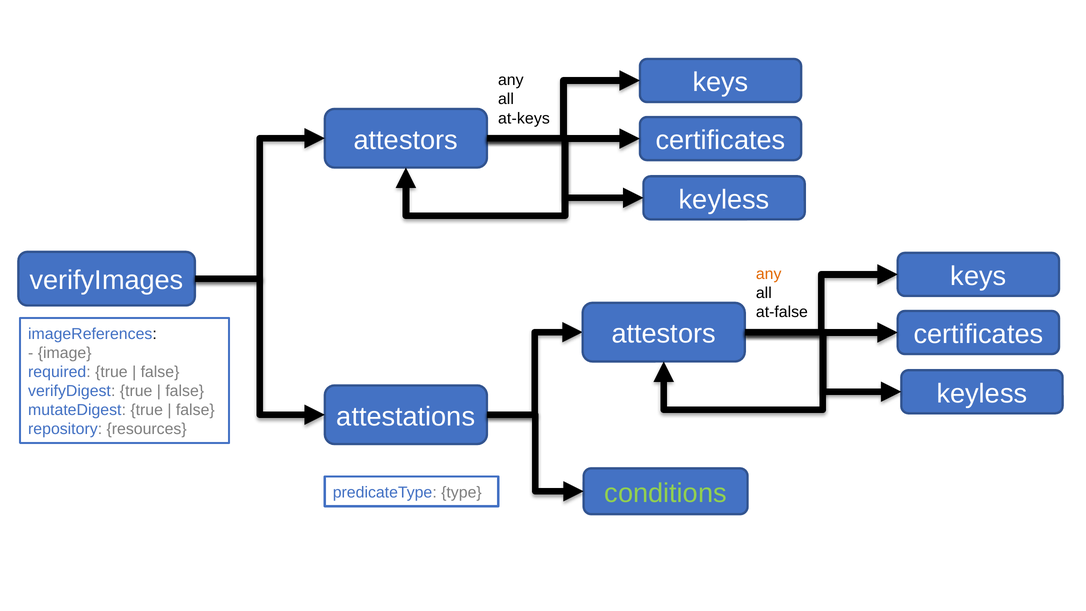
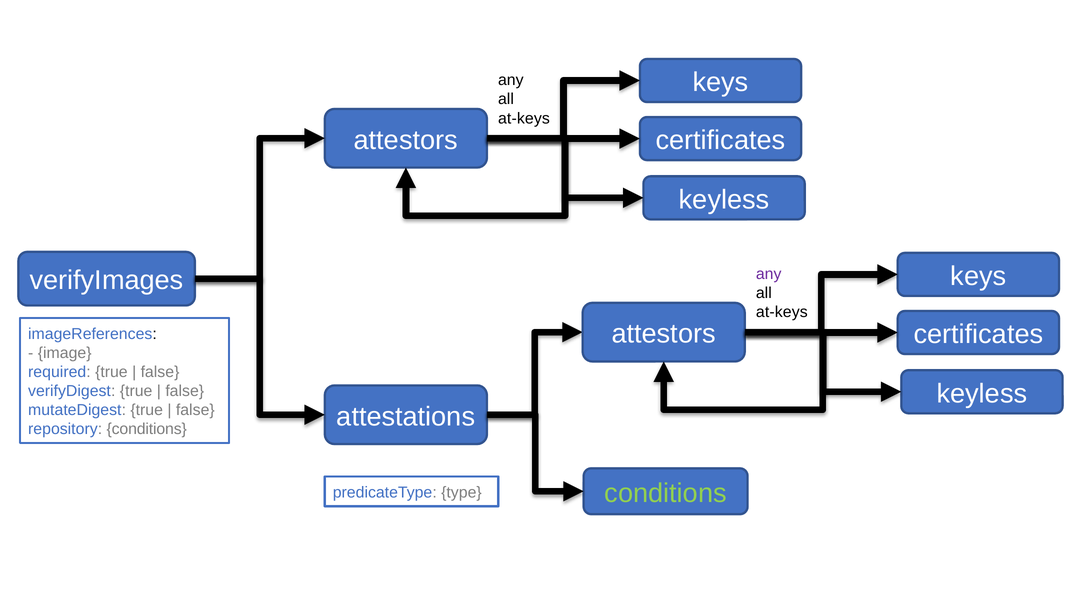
any at (769, 274) colour: orange -> purple
at-false at (782, 312): at-false -> at-keys
repository resources: resources -> conditions
